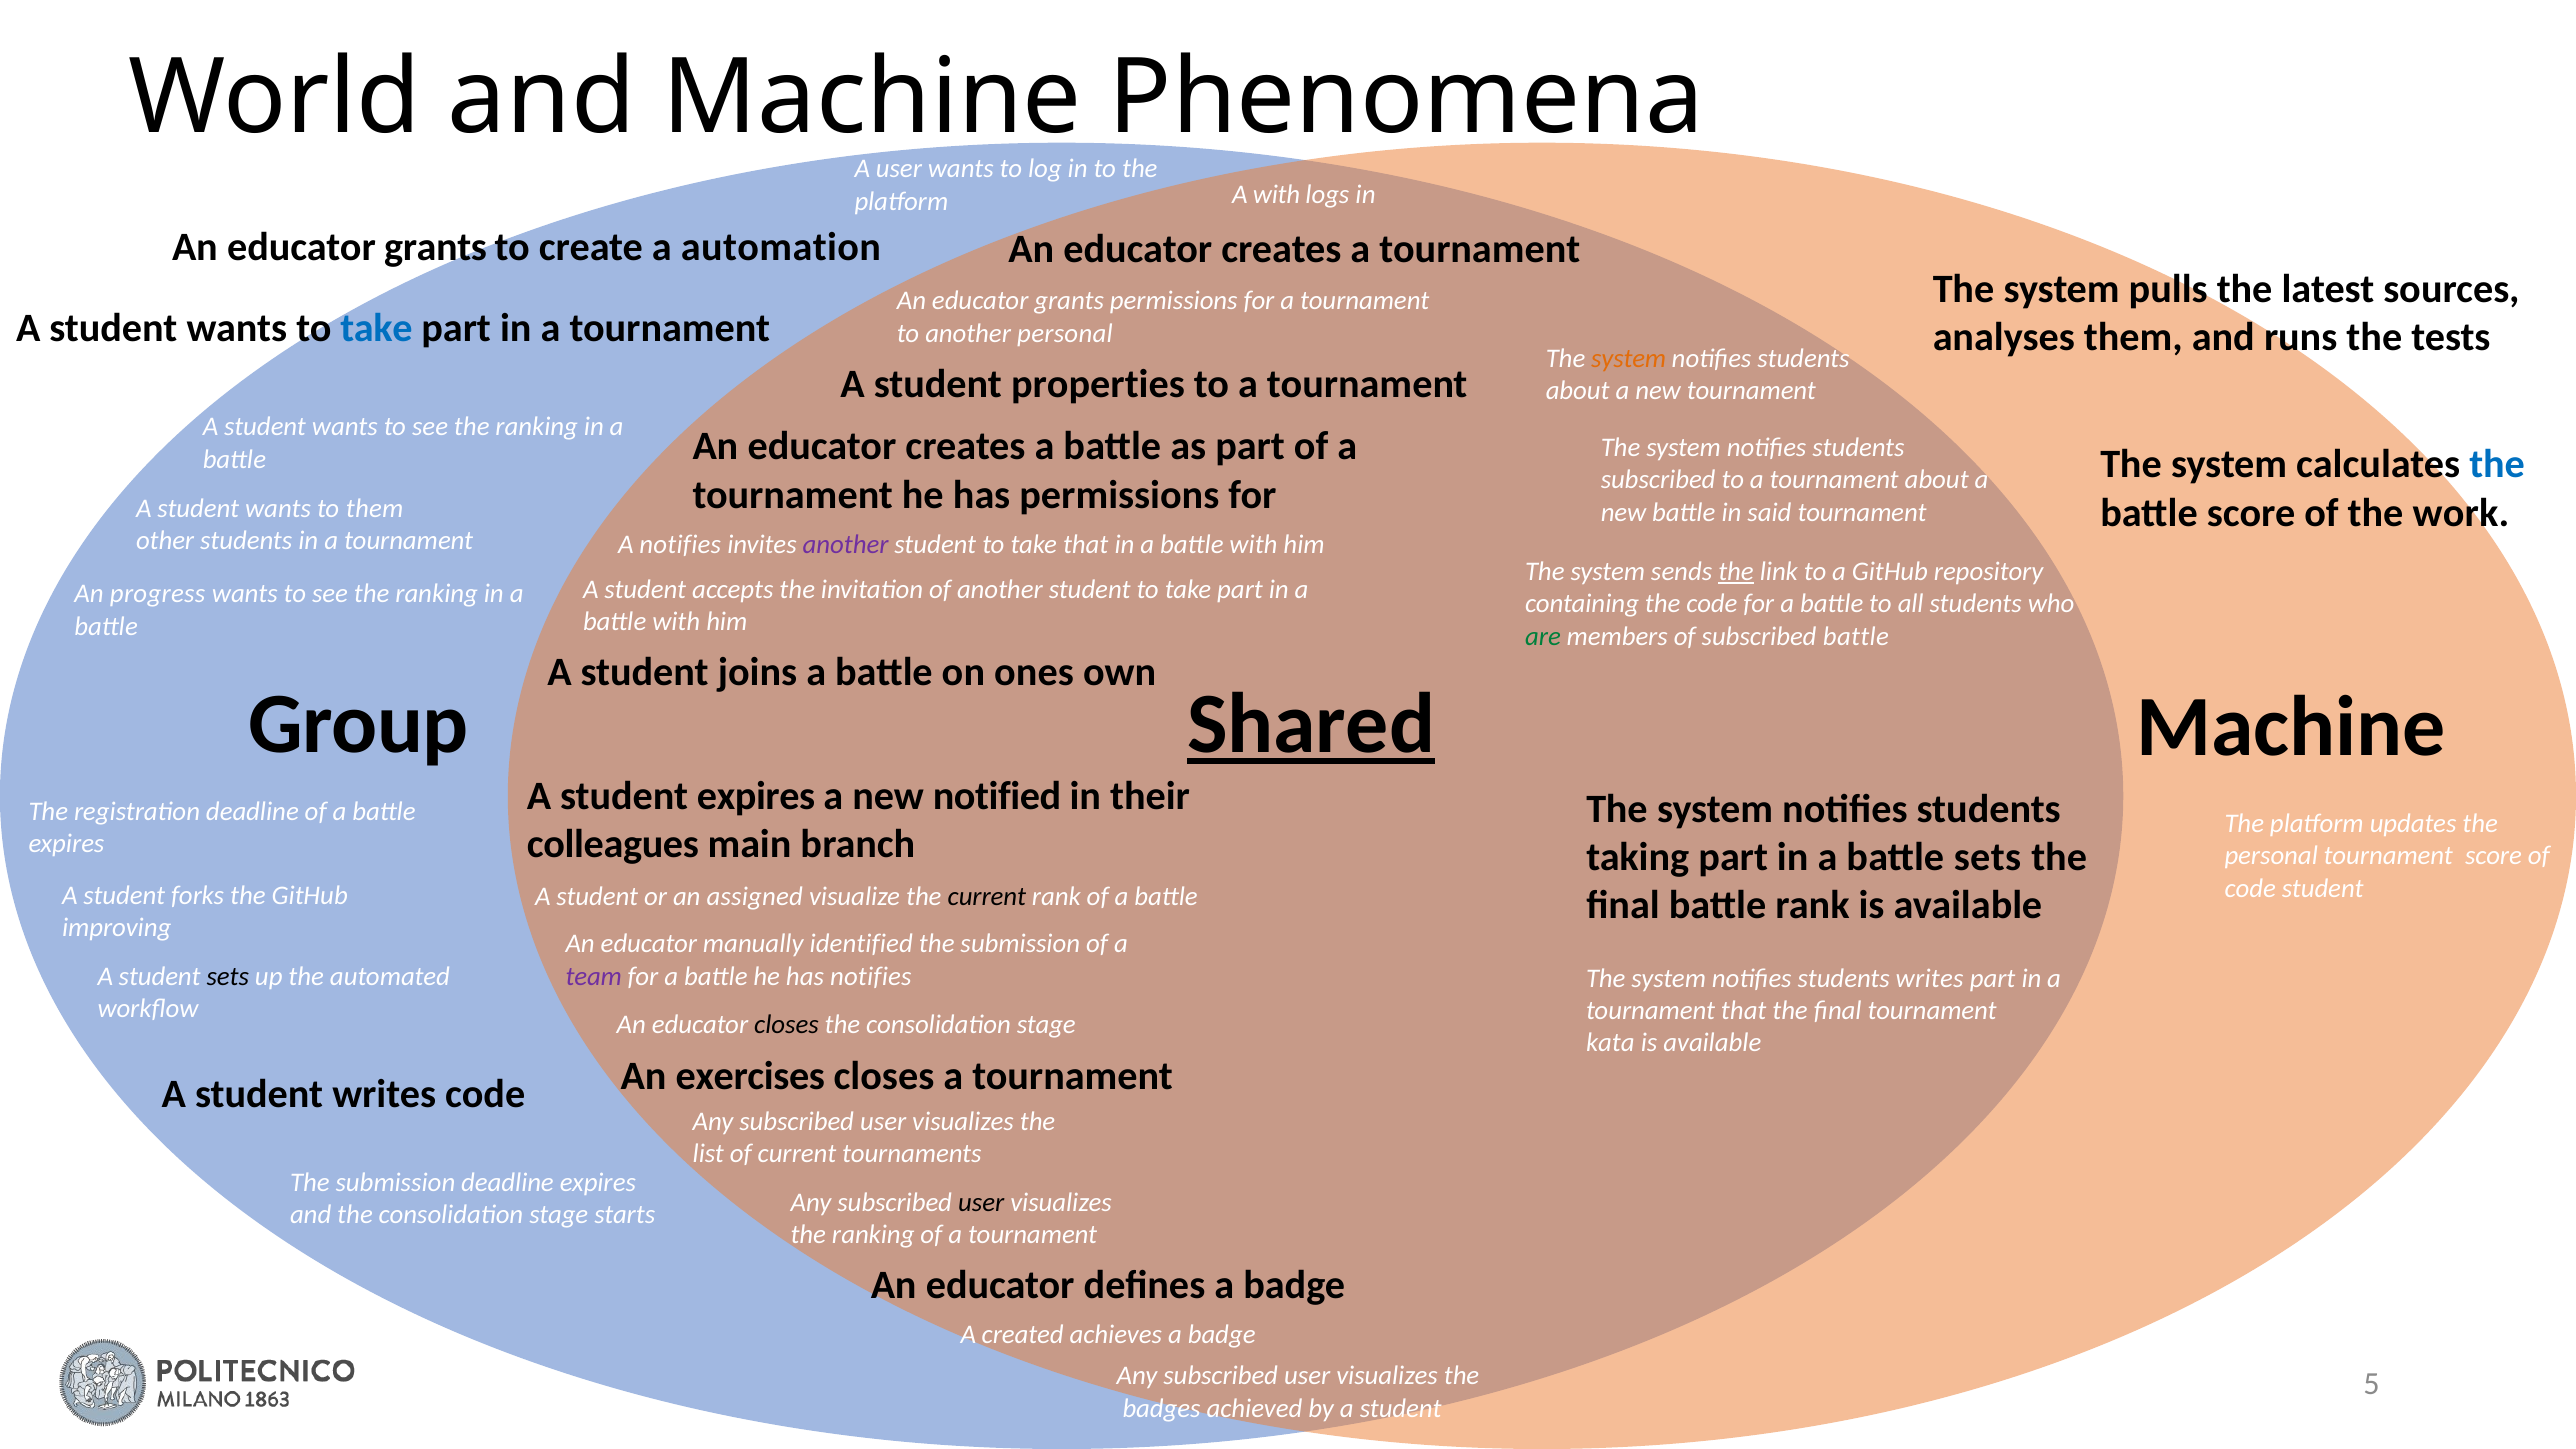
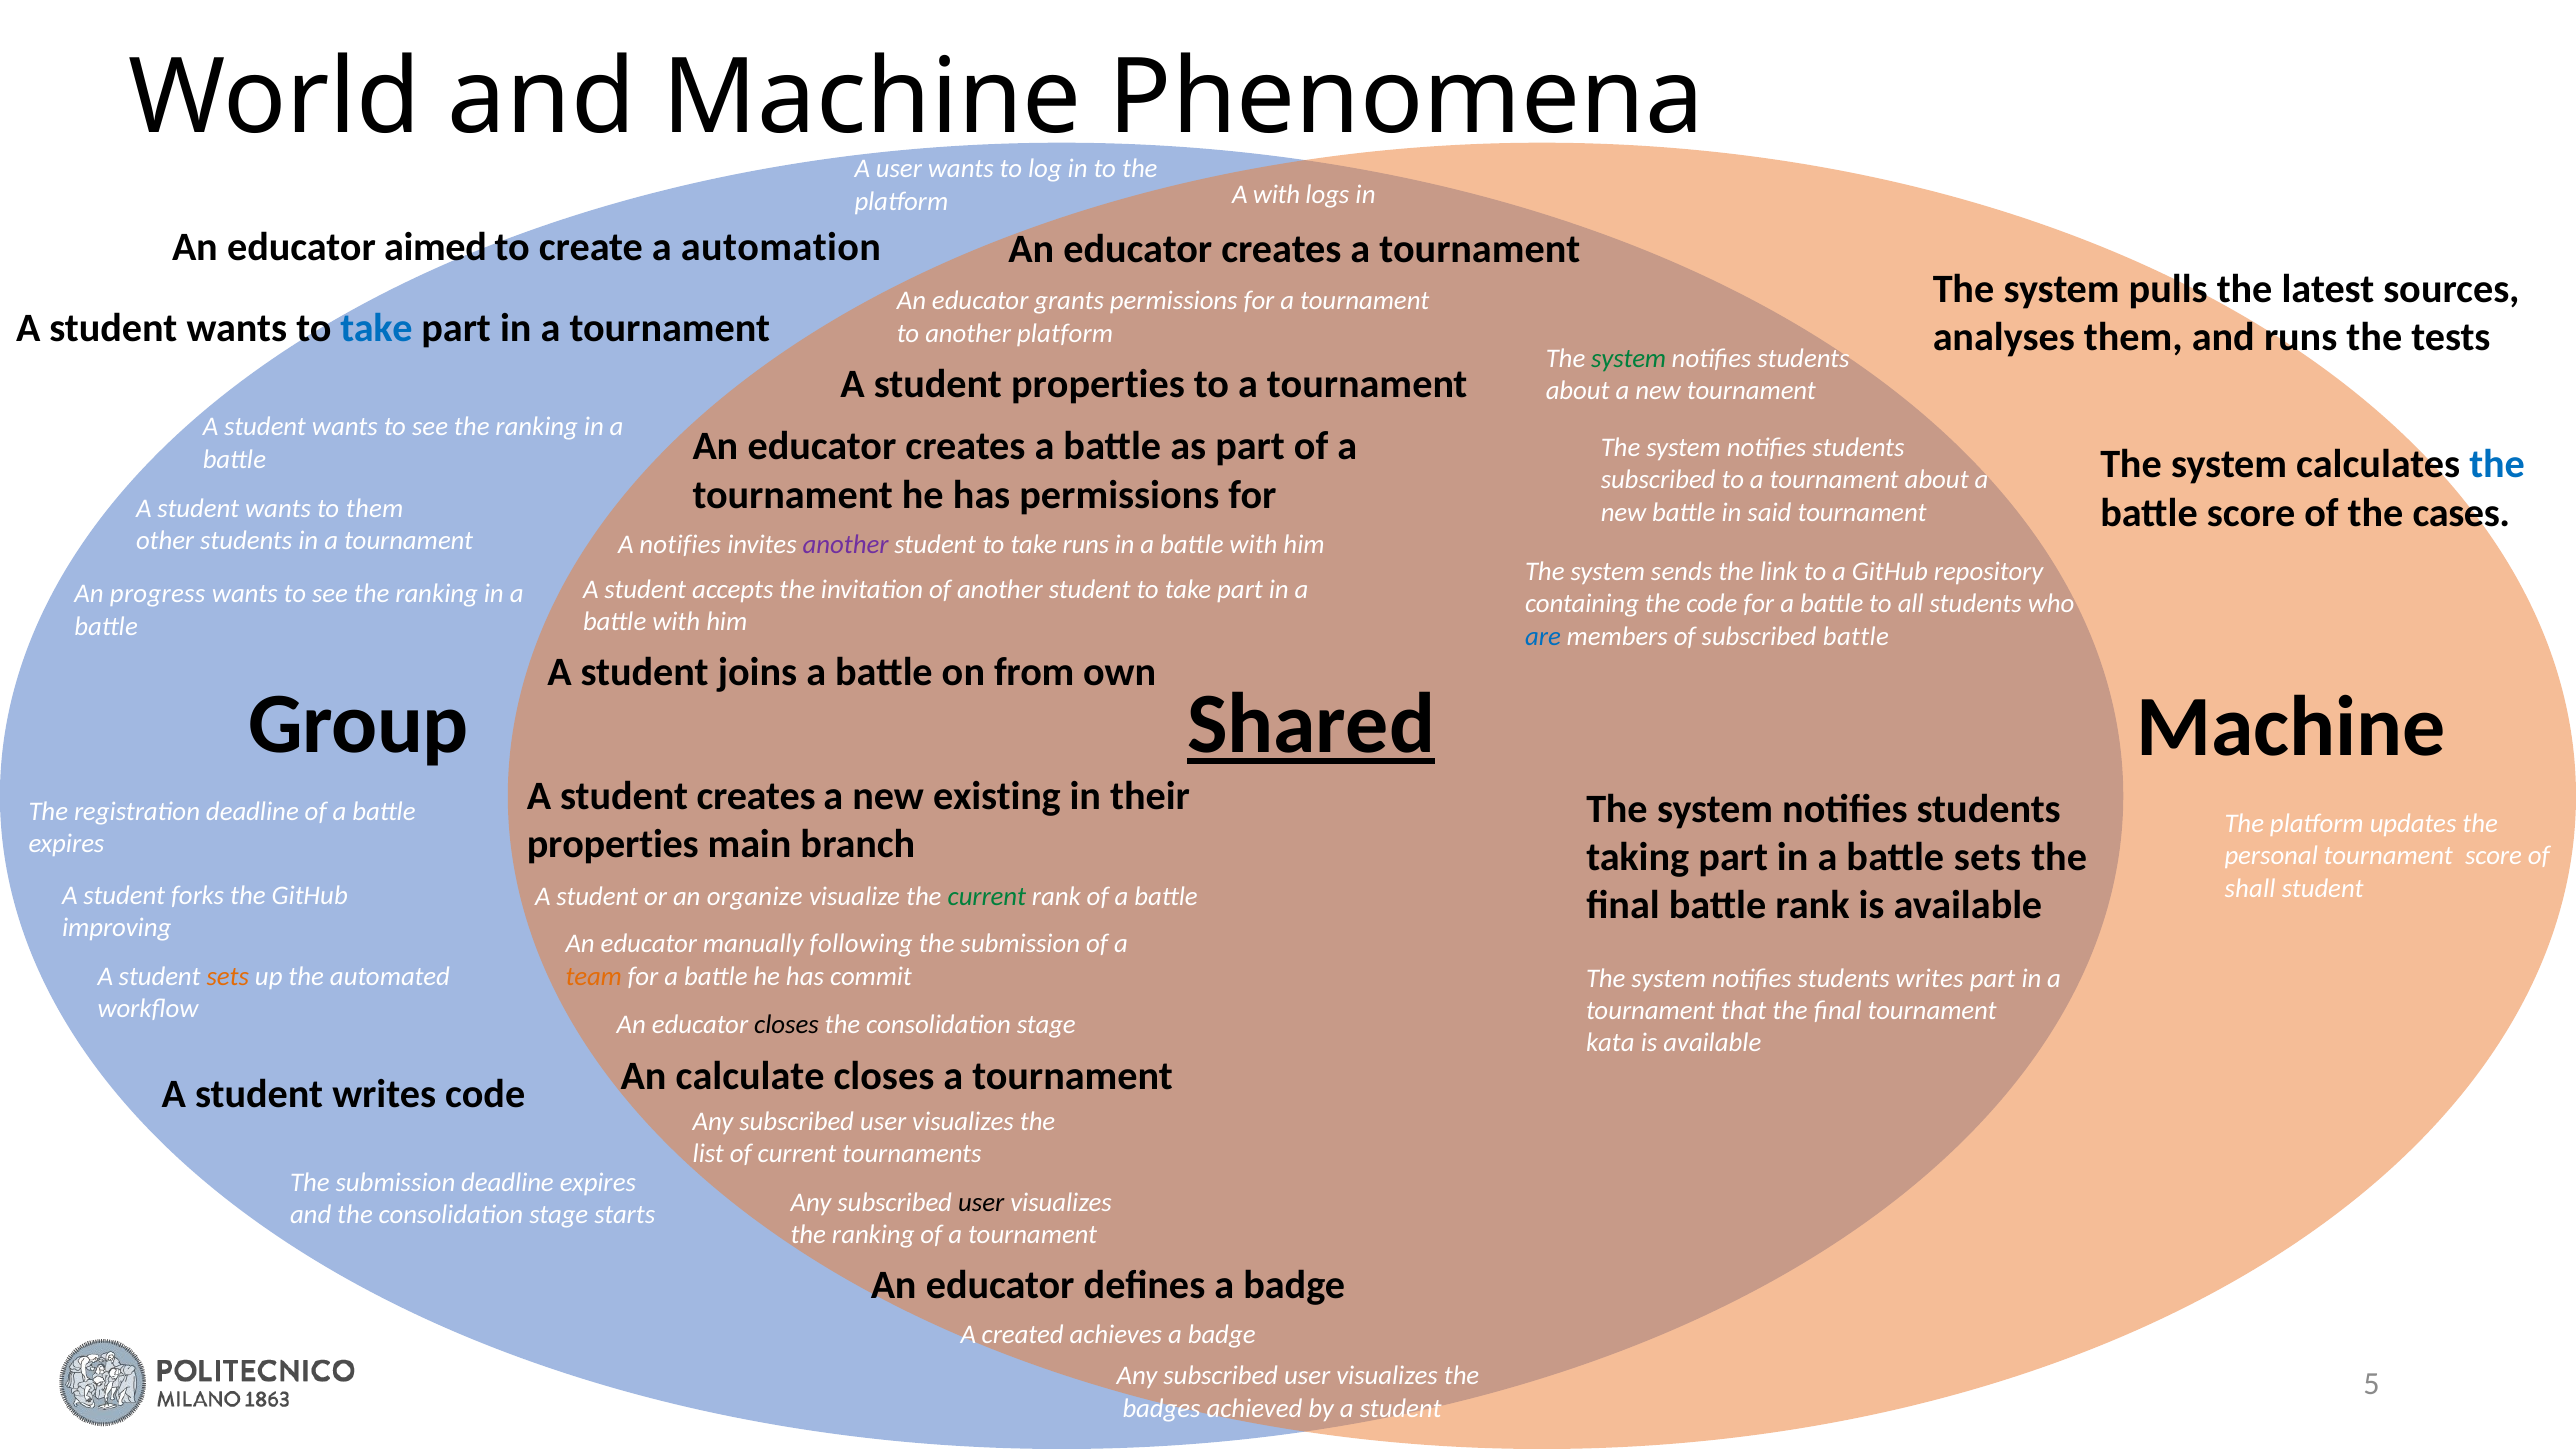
grants at (436, 247): grants -> aimed
another personal: personal -> platform
system at (1629, 359) colour: orange -> green
work: work -> cases
take that: that -> runs
the at (1736, 572) underline: present -> none
are colour: green -> blue
ones: ones -> from
student expires: expires -> creates
notified: notified -> existing
colleagues at (613, 845): colleagues -> properties
code at (2250, 888): code -> shall
assigned: assigned -> organize
current at (987, 897) colour: black -> green
identified: identified -> following
sets at (228, 976) colour: black -> orange
team colour: purple -> orange
has notifies: notifies -> commit
exercises: exercises -> calculate
